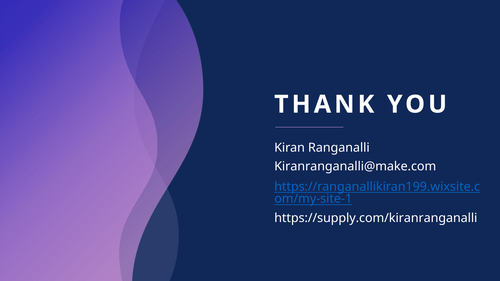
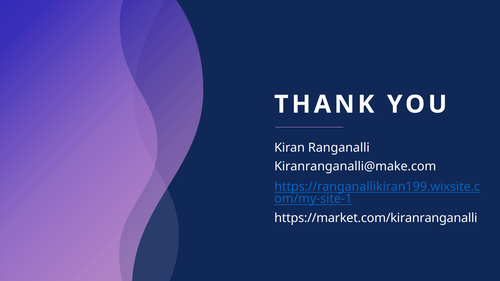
https://supply.com/kiranranganalli: https://supply.com/kiranranganalli -> https://market.com/kiranranganalli
